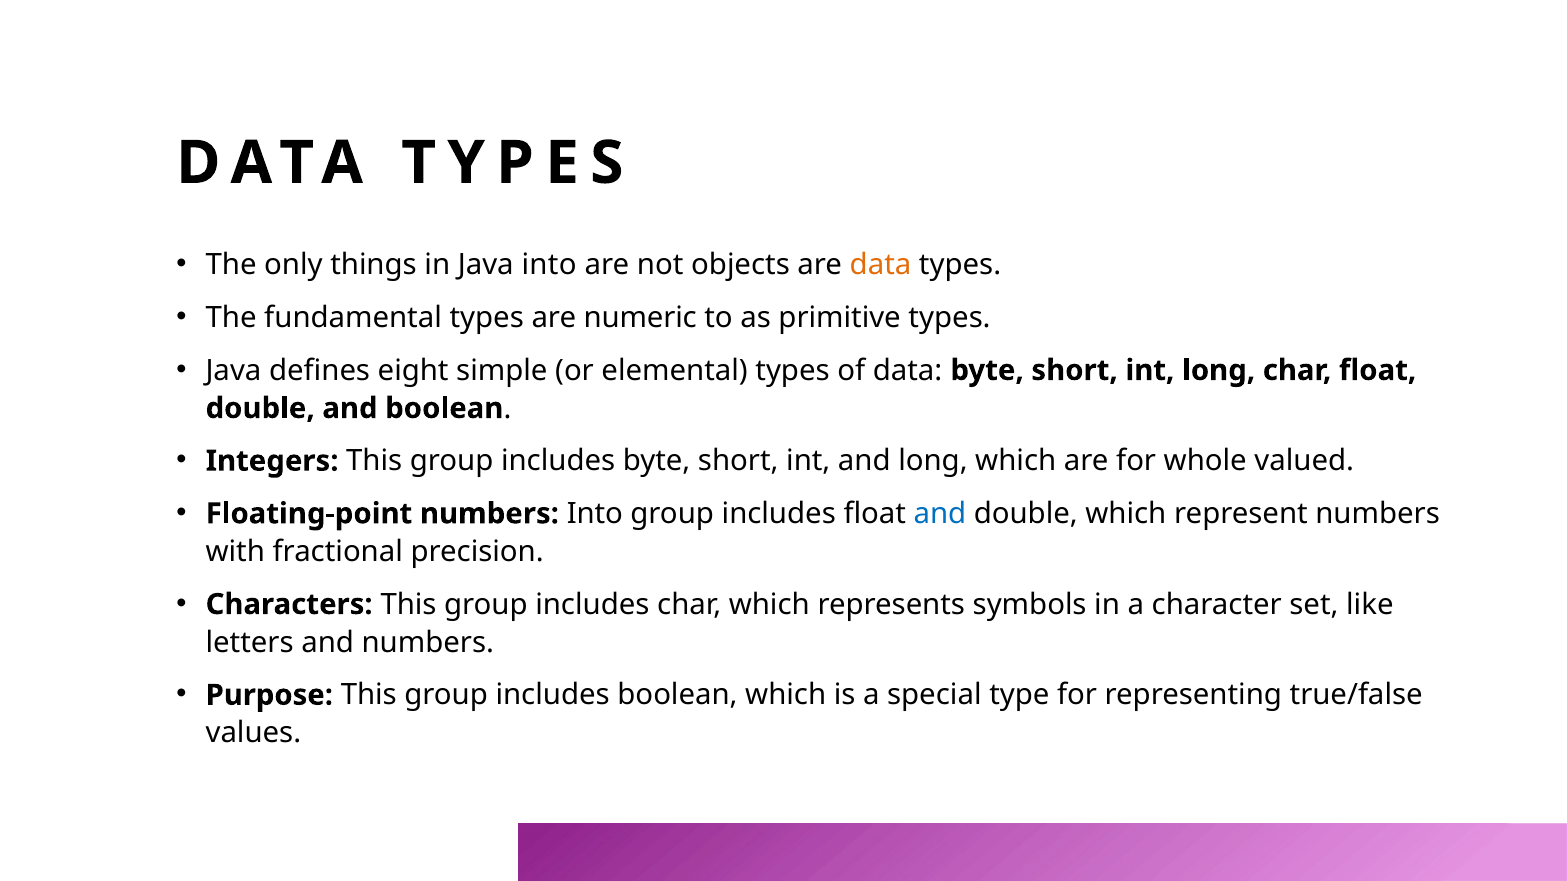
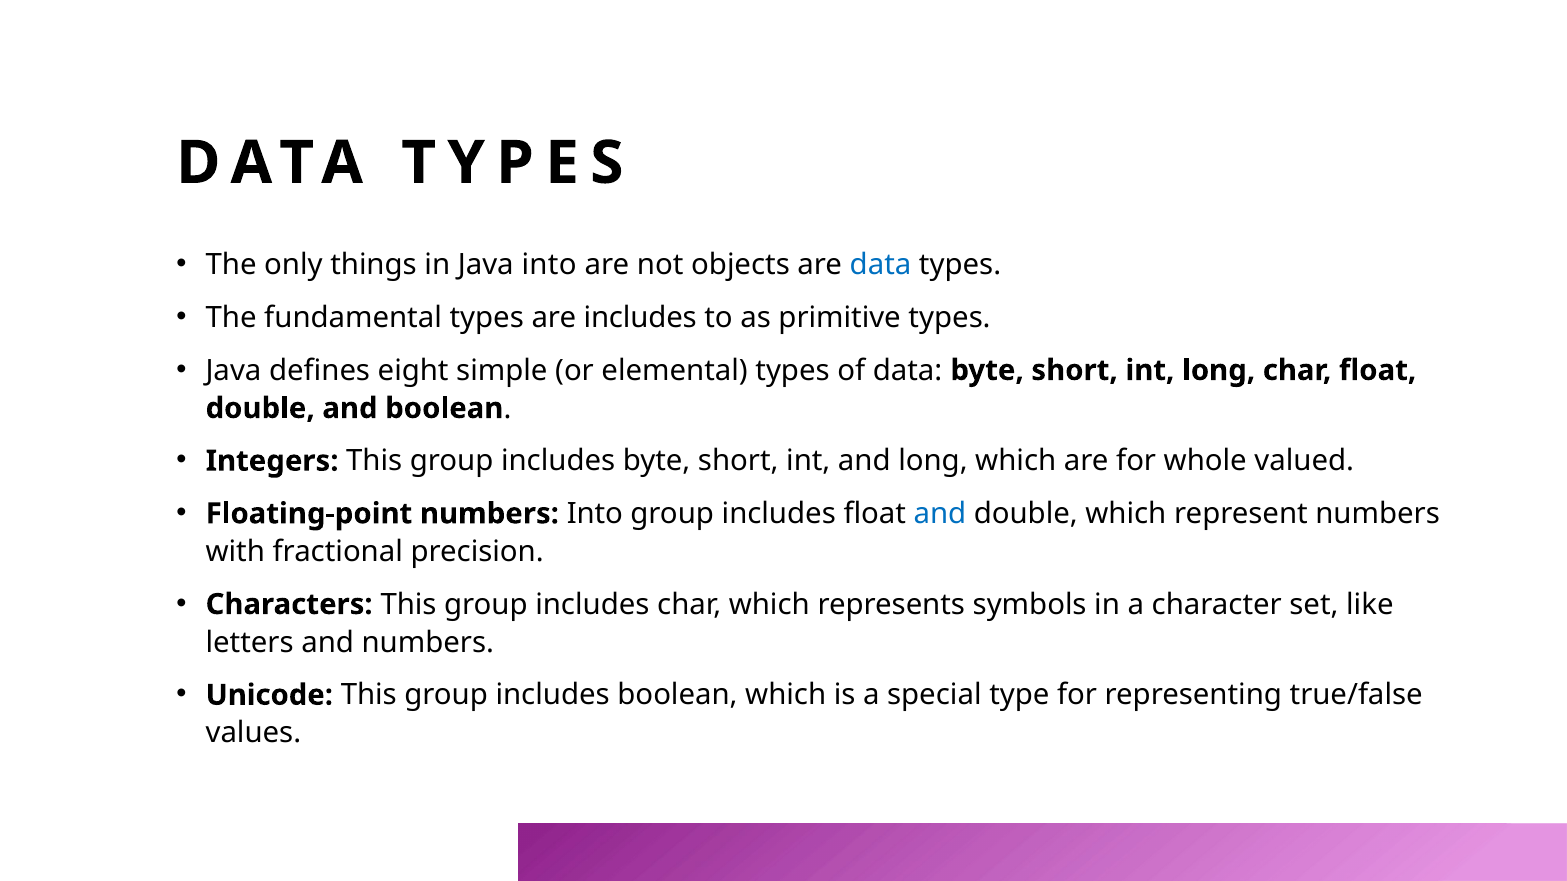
data at (881, 265) colour: orange -> blue
are numeric: numeric -> includes
Purpose: Purpose -> Unicode
